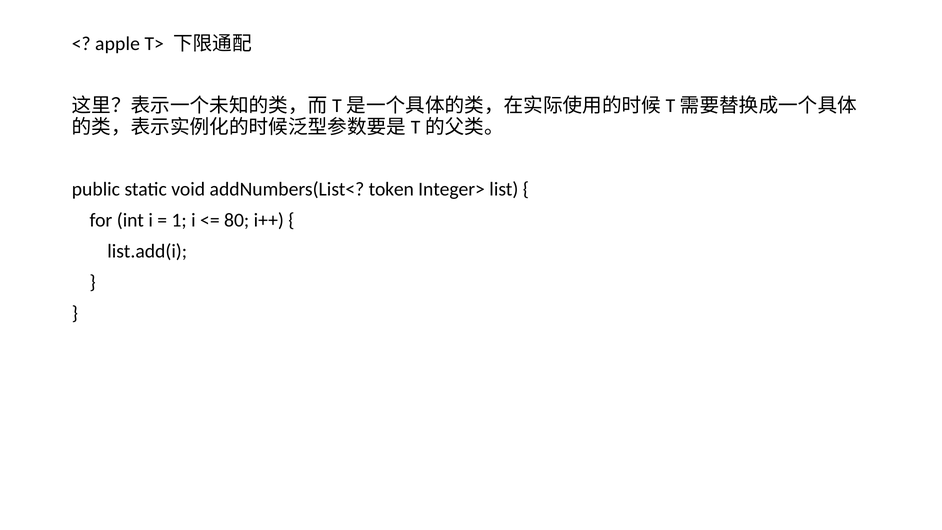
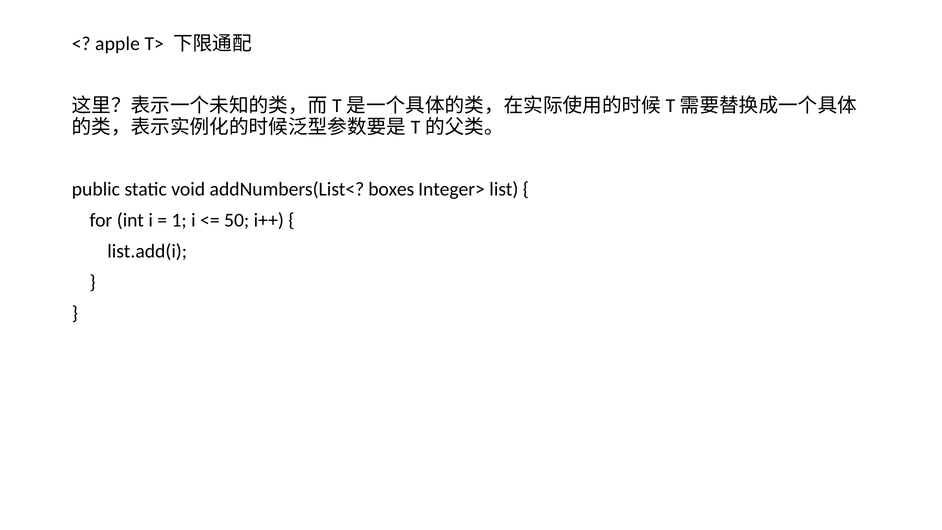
token: token -> boxes
80: 80 -> 50
